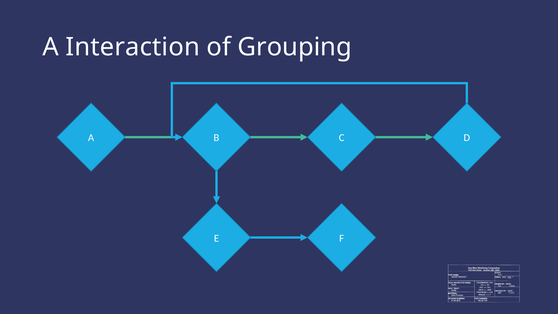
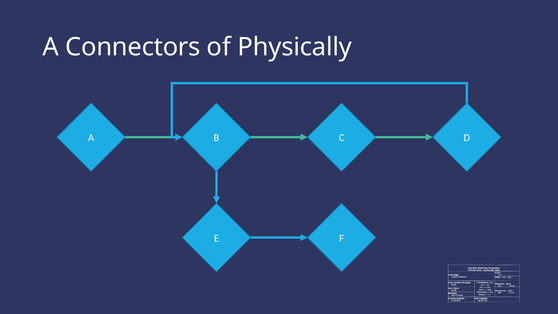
Interaction: Interaction -> Connectors
Grouping: Grouping -> Physically
